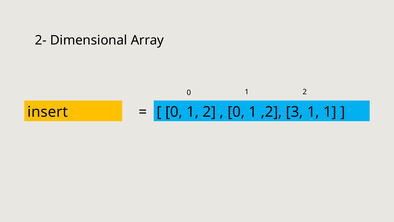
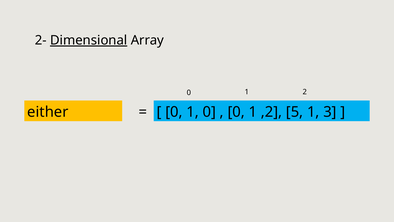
Dimensional underline: none -> present
insert: insert -> either
2 at (209, 112): 2 -> 0
3: 3 -> 5
1 1: 1 -> 3
